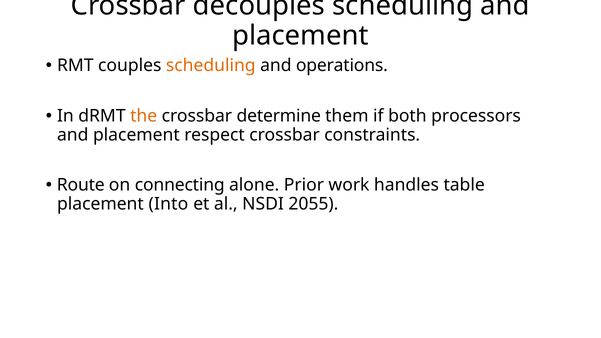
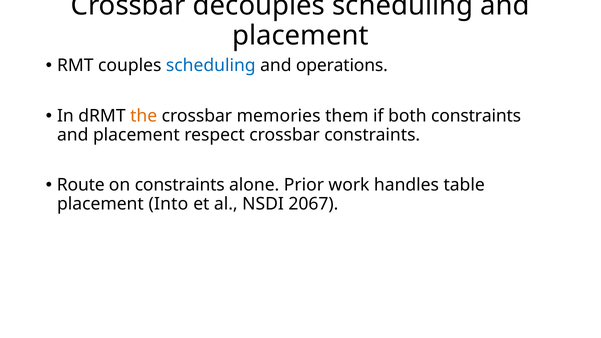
scheduling at (211, 66) colour: orange -> blue
determine: determine -> memories
both processors: processors -> constraints
on connecting: connecting -> constraints
2055: 2055 -> 2067
